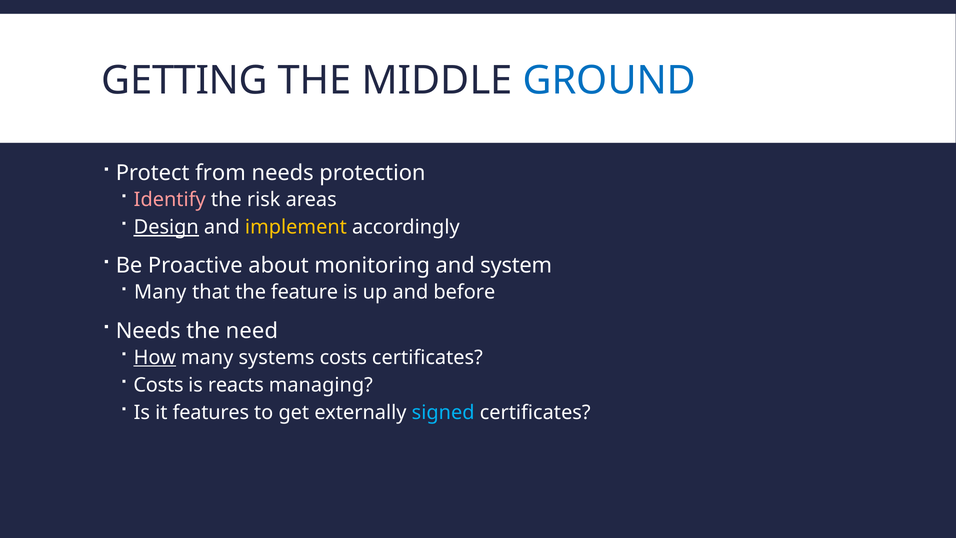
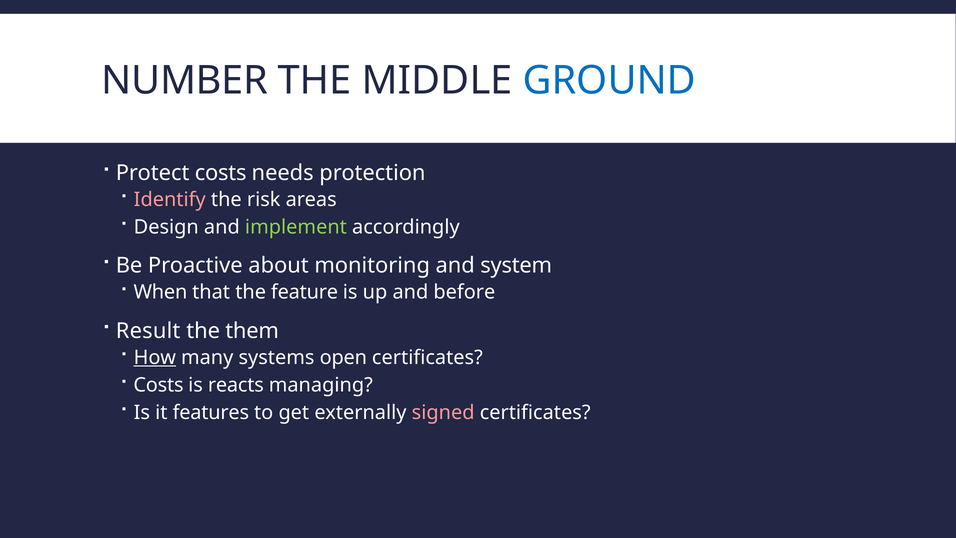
GETTING: GETTING -> NUMBER
Protect from: from -> costs
Design underline: present -> none
implement colour: yellow -> light green
Many at (160, 292): Many -> When
Needs at (148, 331): Needs -> Result
need: need -> them
systems costs: costs -> open
signed colour: light blue -> pink
